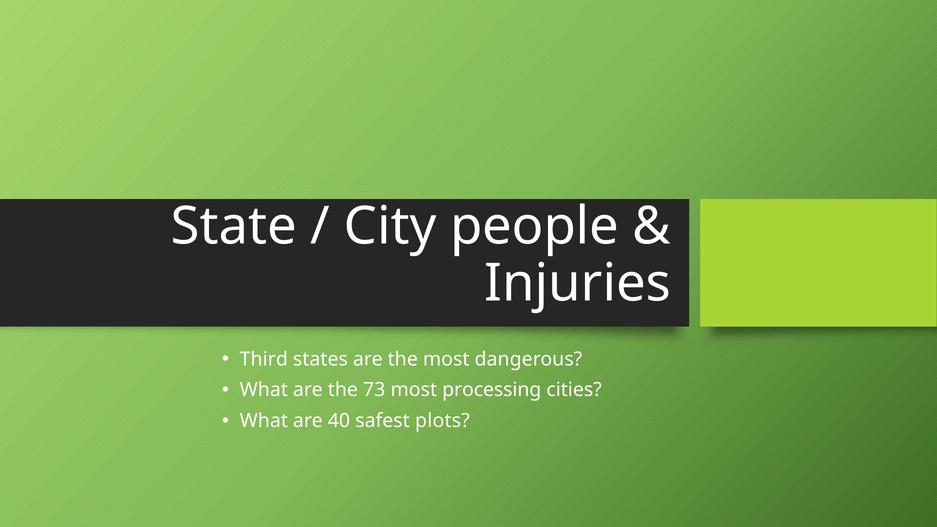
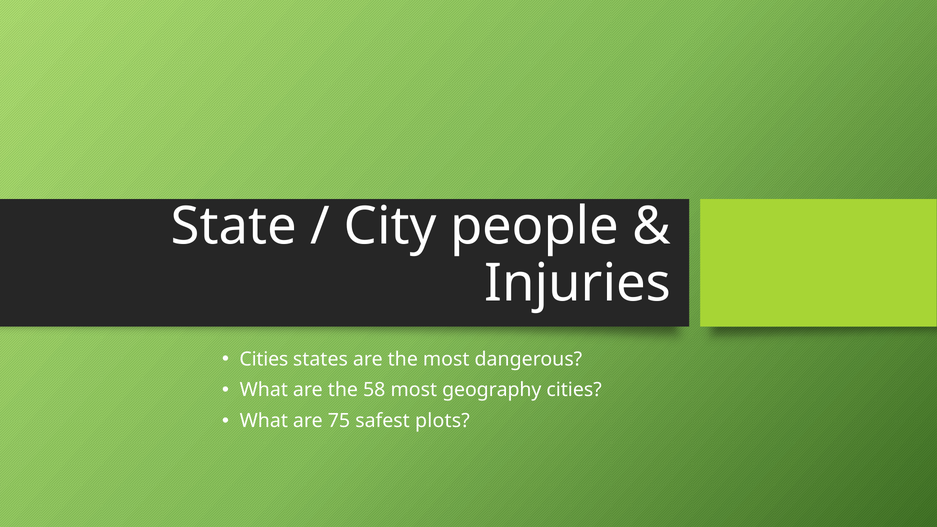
Third at (264, 359): Third -> Cities
73: 73 -> 58
processing: processing -> geography
40: 40 -> 75
